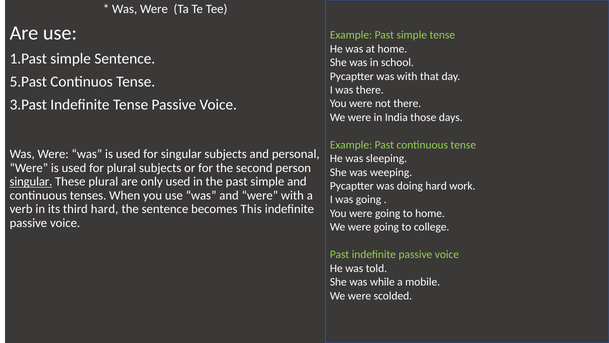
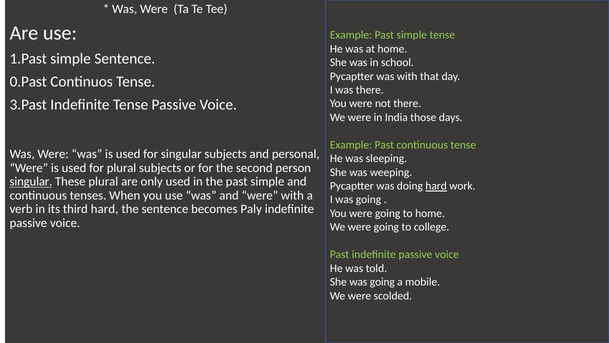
5.Past: 5.Past -> 0.Past
hard at (436, 186) underline: none -> present
This: This -> Paly
She was while: while -> going
